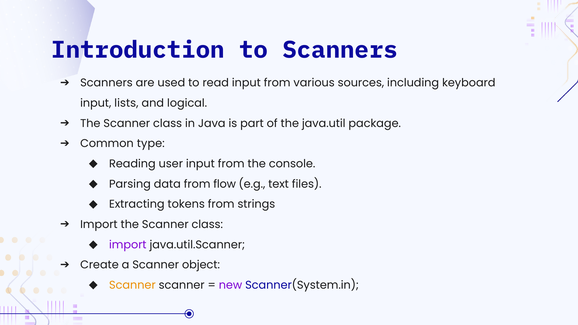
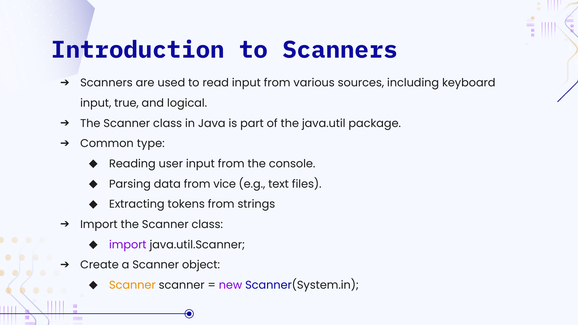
lists: lists -> true
flow: flow -> vice
